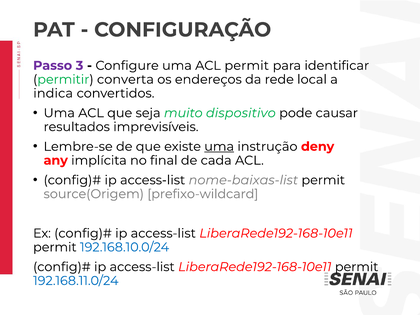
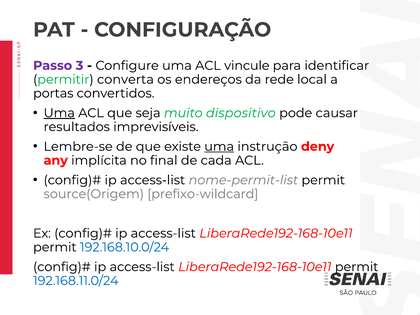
ACL permit: permit -> vincule
indica: indica -> portas
Uma at (59, 113) underline: none -> present
nome-baixas-list: nome-baixas-list -> nome-permit-list
